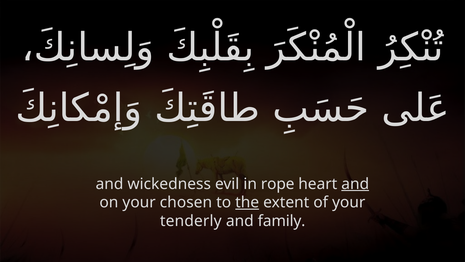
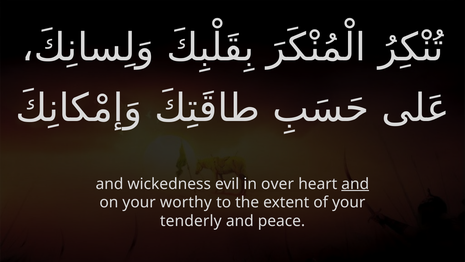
rope: rope -> over
chosen: chosen -> worthy
the underline: present -> none
family: family -> peace
